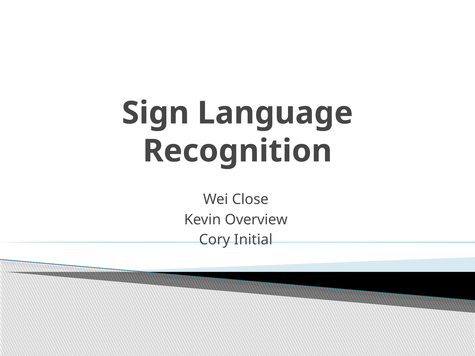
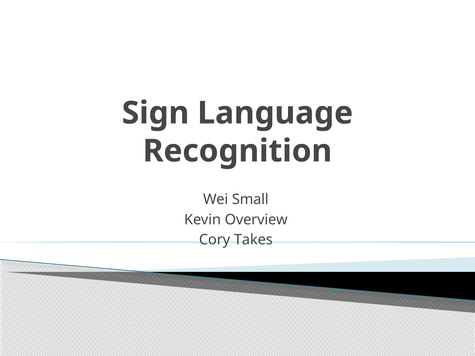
Close: Close -> Small
Initial: Initial -> Takes
